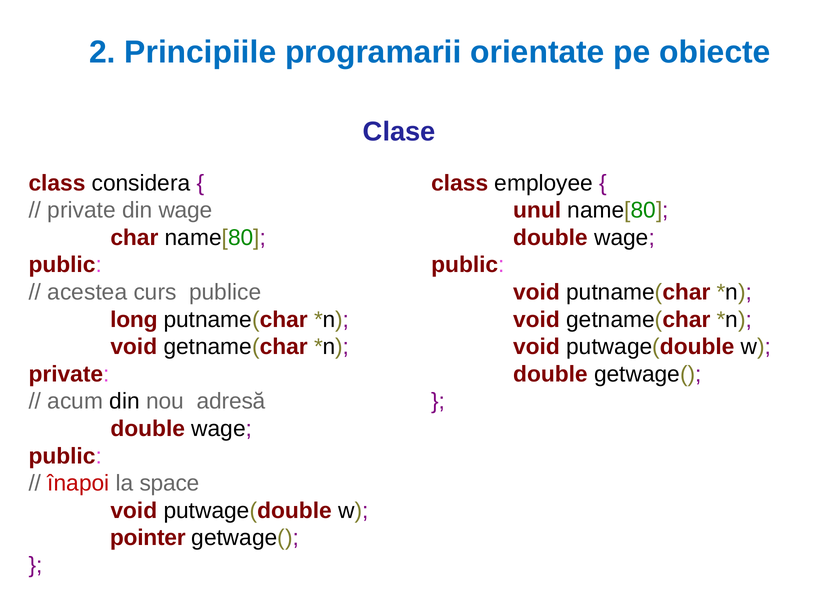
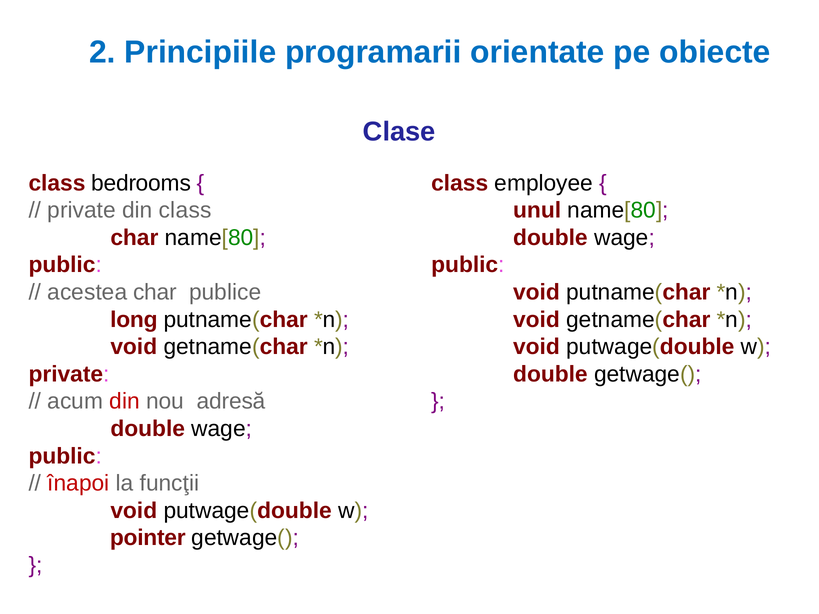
considera: considera -> bedrooms
din wage: wage -> class
acestea curs: curs -> char
din at (125, 402) colour: black -> red
space: space -> funcţii
